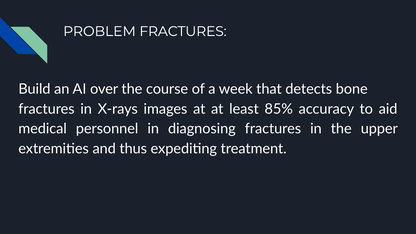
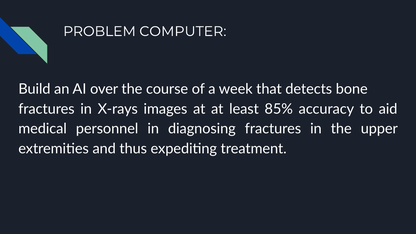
PROBLEM FRACTURES: FRACTURES -> COMPUTER
